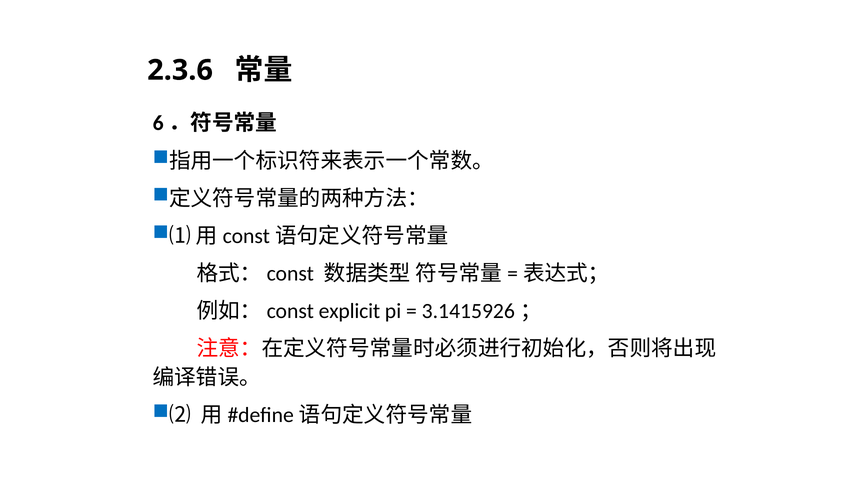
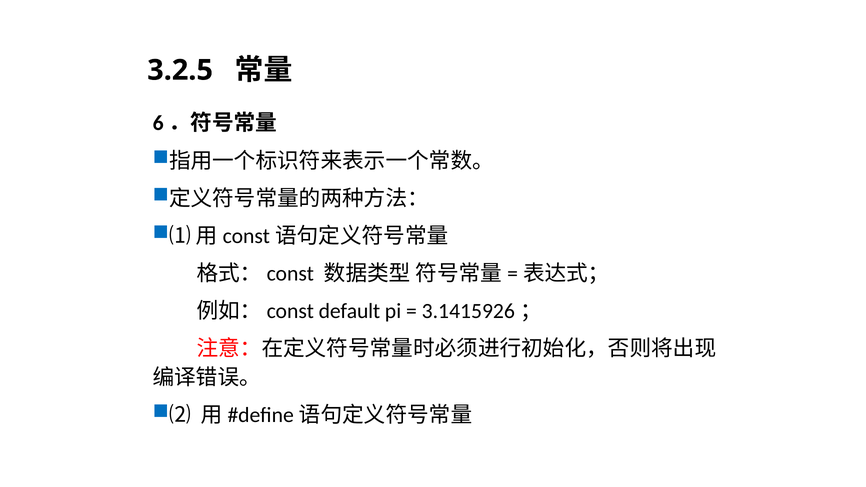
2.3.6: 2.3.6 -> 3.2.5
explicit: explicit -> default
